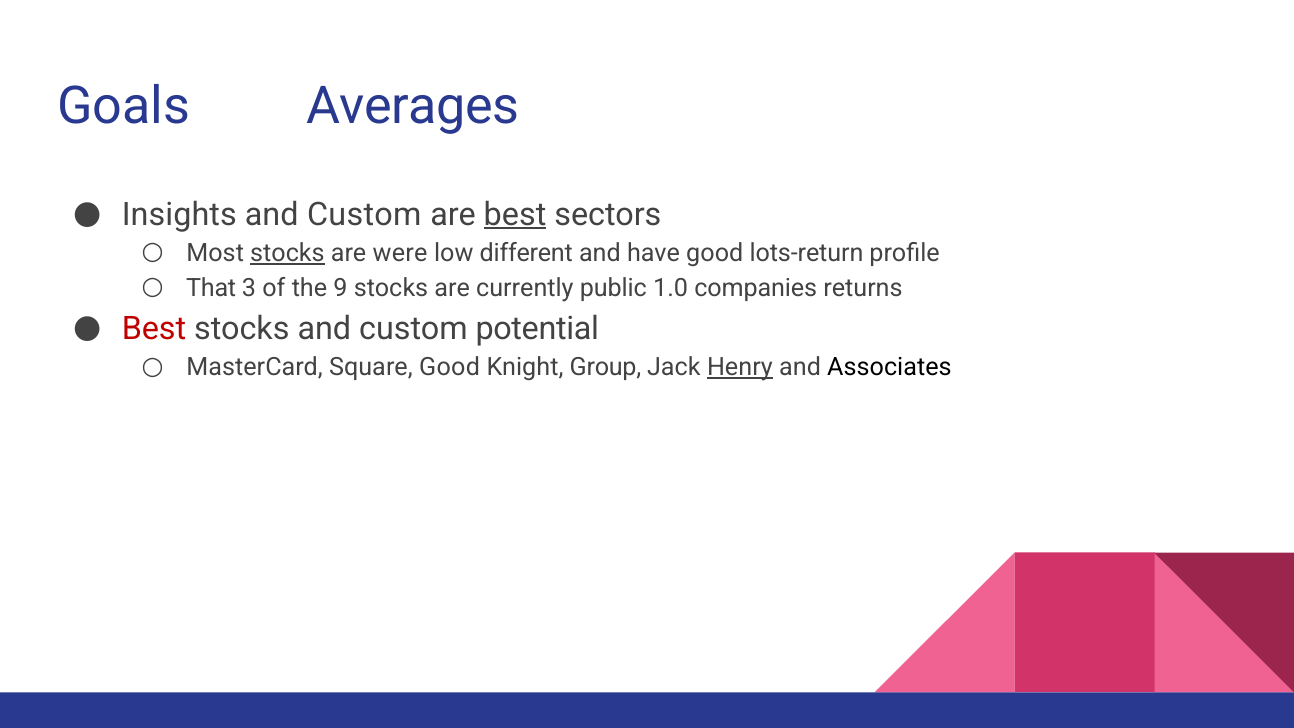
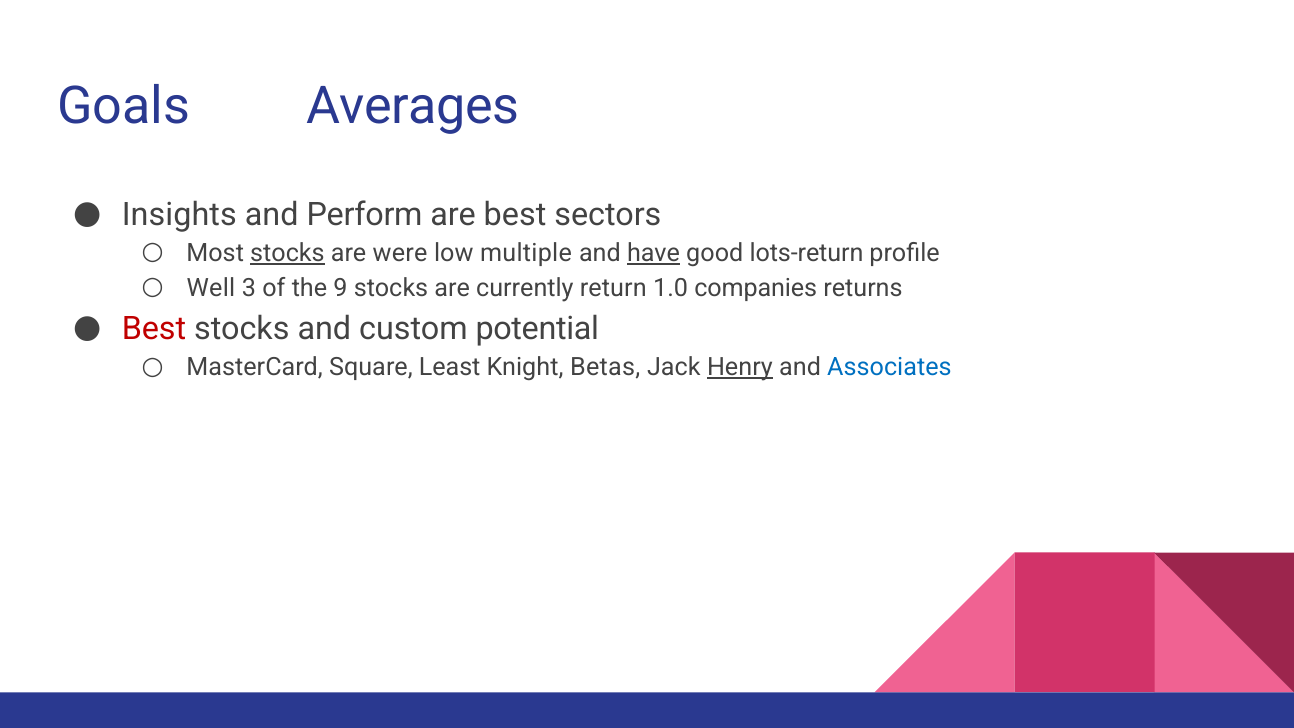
Custom at (364, 214): Custom -> Perform
best at (515, 214) underline: present -> none
different: different -> multiple
have underline: none -> present
That: That -> Well
public: public -> return
Square Good: Good -> Least
Group: Group -> Betas
Associates colour: black -> blue
